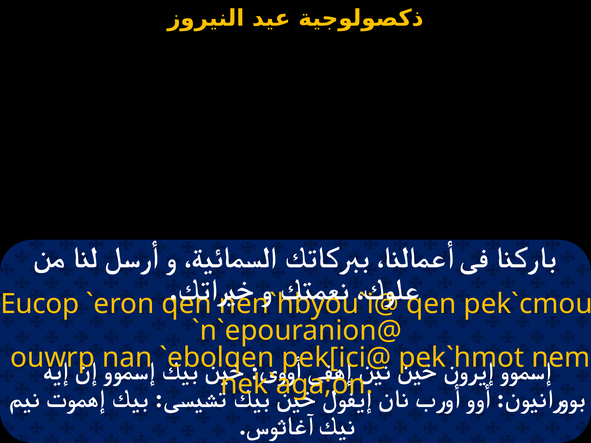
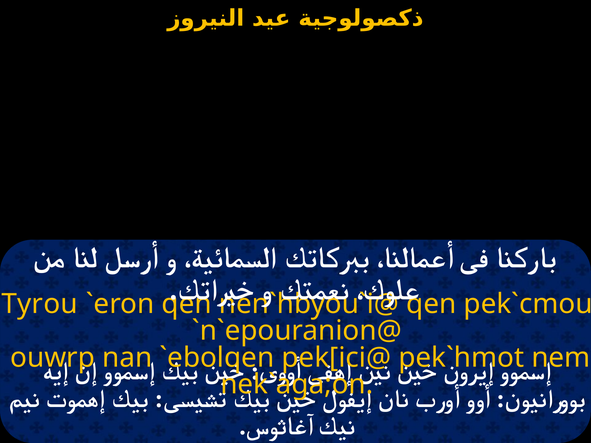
Eucop: Eucop -> Tyrou
